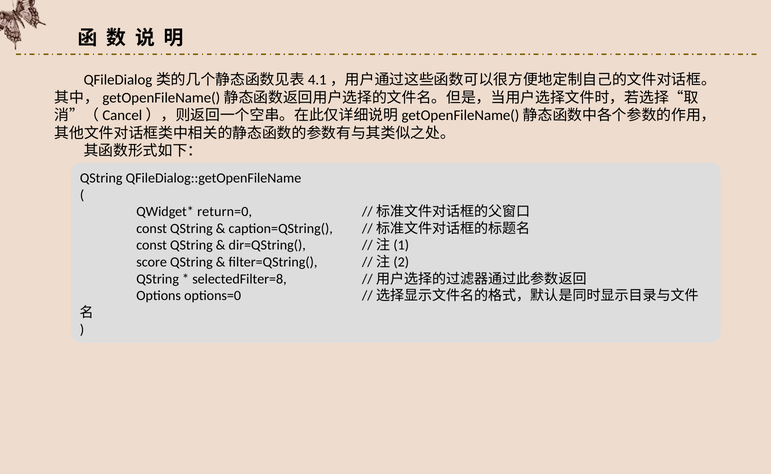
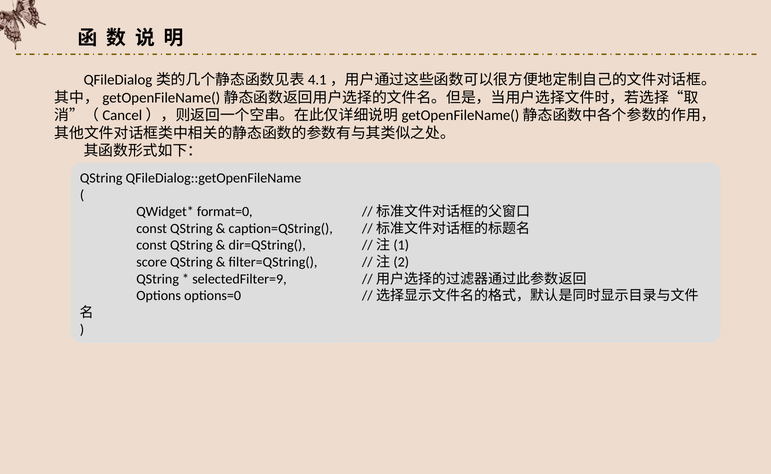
return=0: return=0 -> format=0
selectedFilter=8: selectedFilter=8 -> selectedFilter=9
